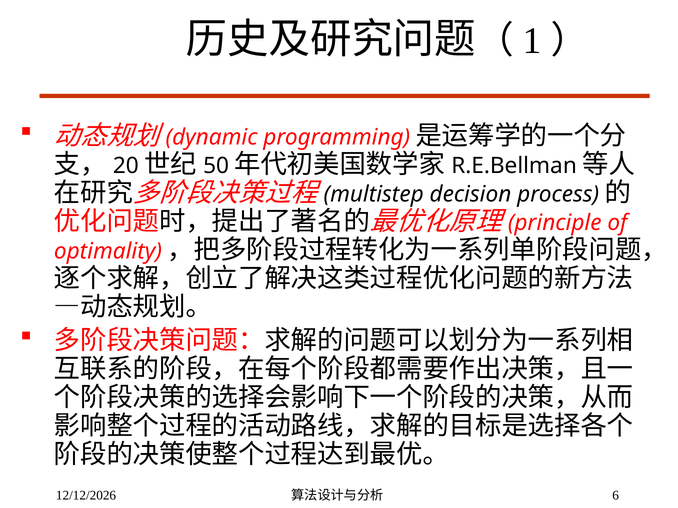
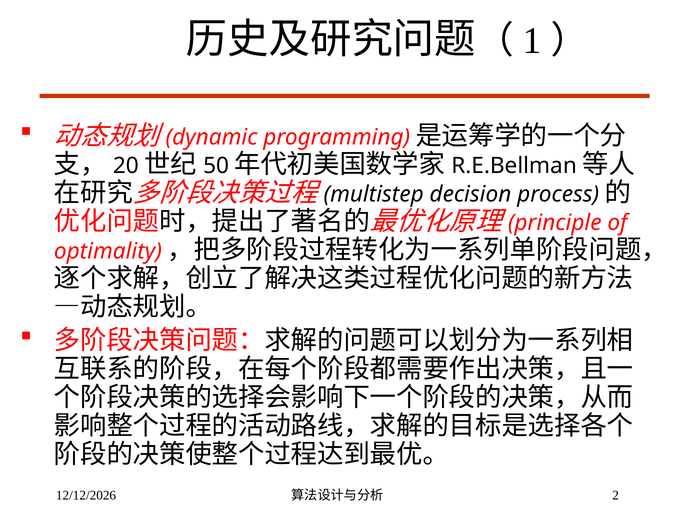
6: 6 -> 2
